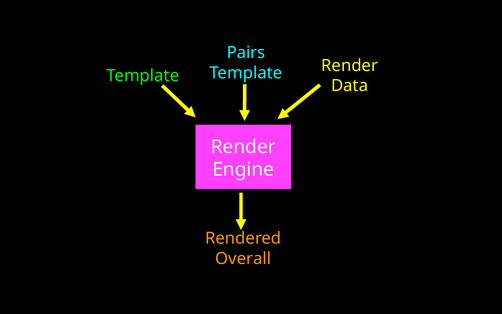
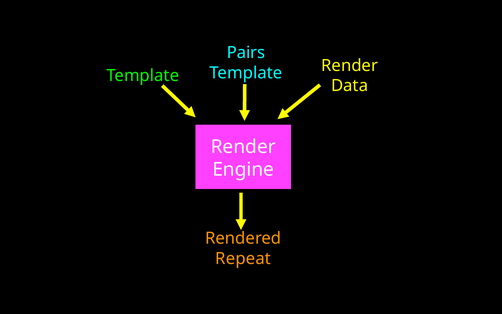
Overall: Overall -> Repeat
